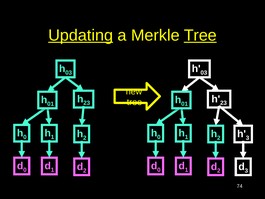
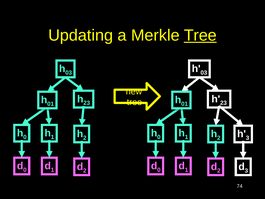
Updating underline: present -> none
